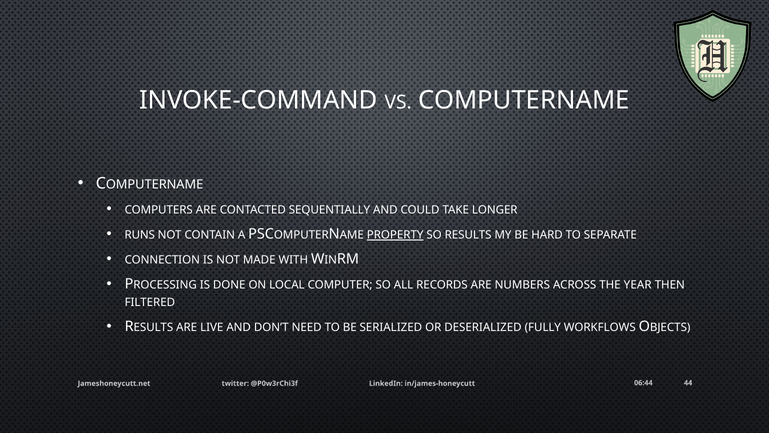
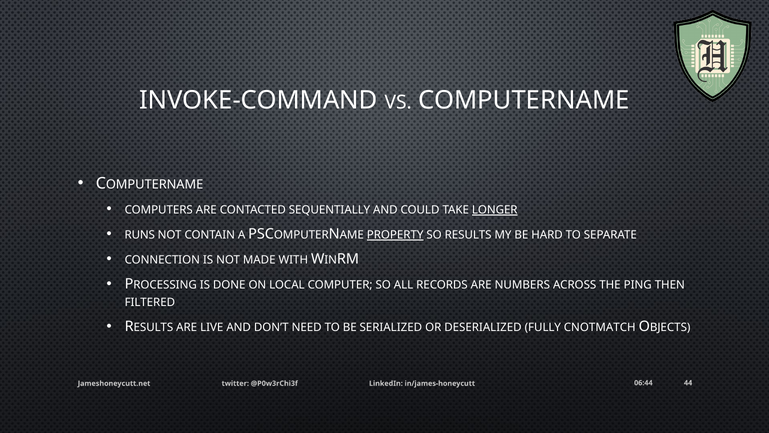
LONGER underline: none -> present
YEAR: YEAR -> PING
WORKFLOWS: WORKFLOWS -> CNOTMATCH
